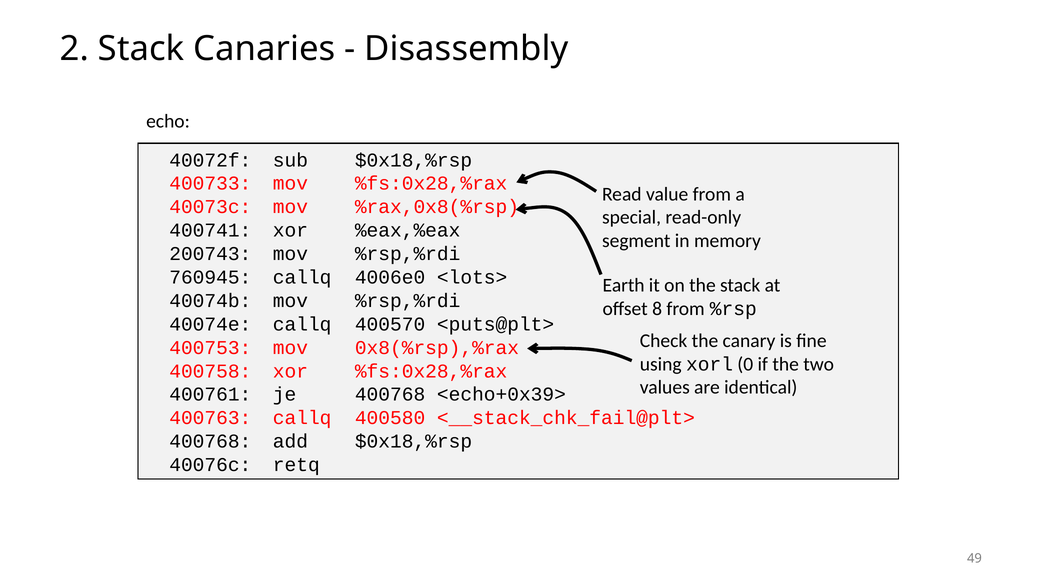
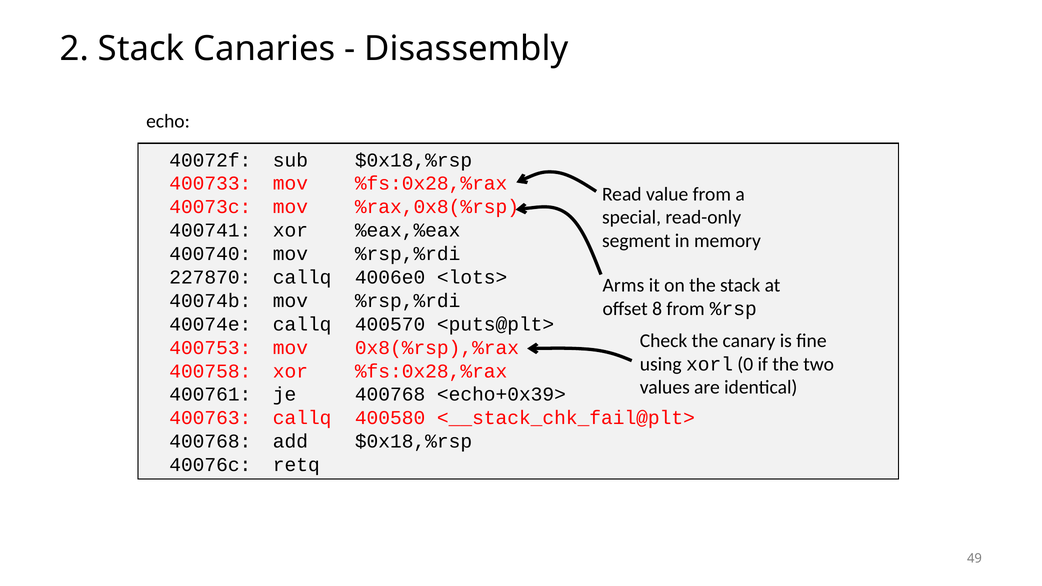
200743: 200743 -> 400740
760945: 760945 -> 227870
Earth: Earth -> Arms
